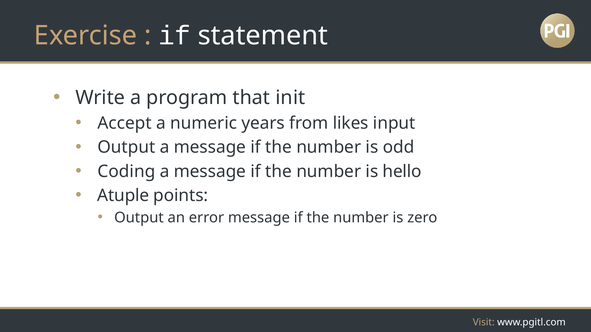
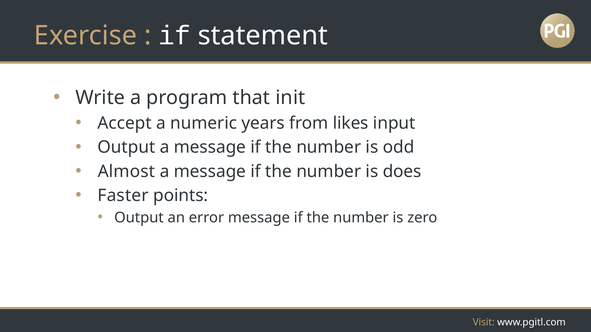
Coding: Coding -> Almost
hello: hello -> does
Atuple: Atuple -> Faster
